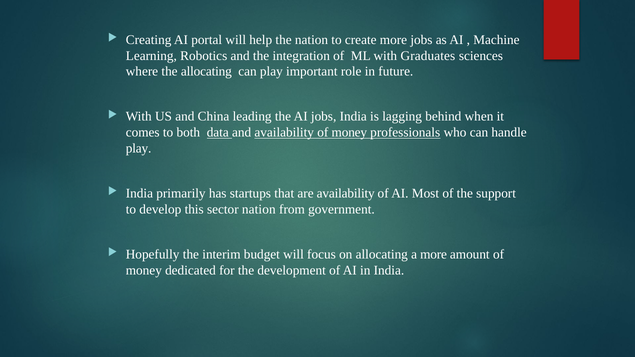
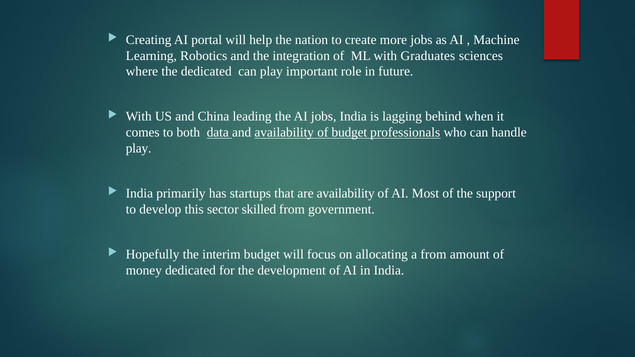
the allocating: allocating -> dedicated
availability of money: money -> budget
sector nation: nation -> skilled
a more: more -> from
